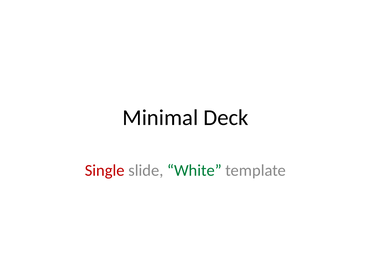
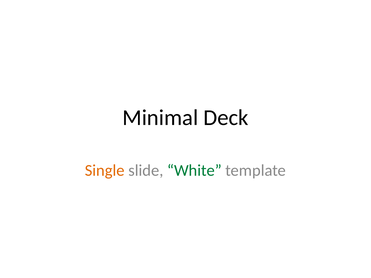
Single colour: red -> orange
